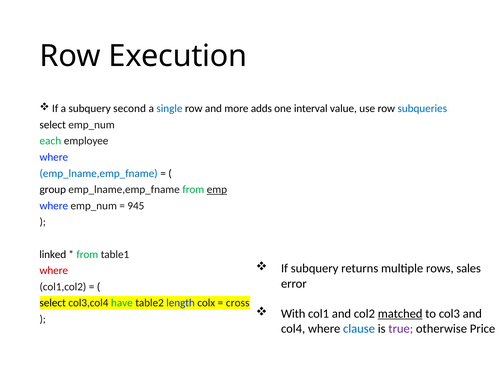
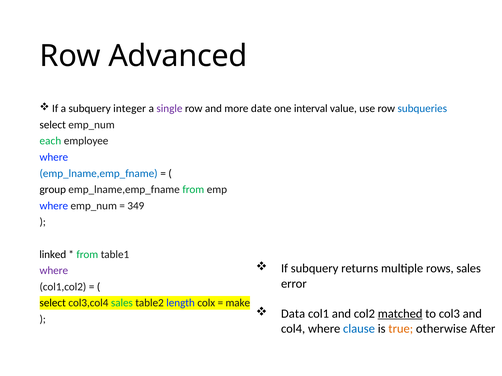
Execution: Execution -> Advanced
second: second -> integer
single colour: blue -> purple
adds: adds -> date
emp underline: present -> none
945: 945 -> 349
where at (54, 271) colour: red -> purple
col3,col4 have: have -> sales
cross: cross -> make
With: With -> Data
true colour: purple -> orange
Price: Price -> After
